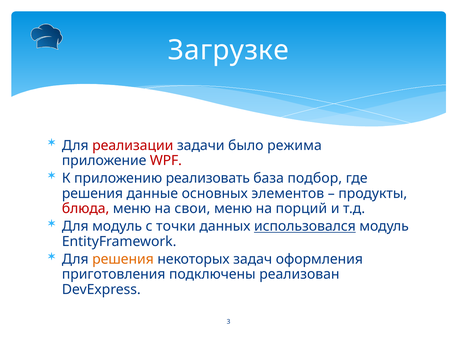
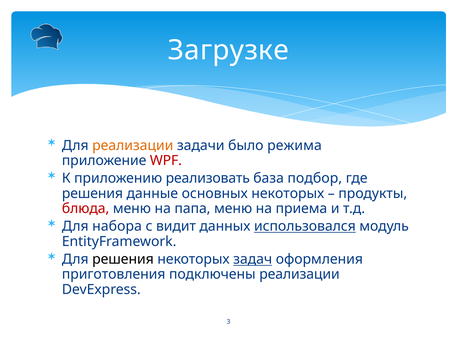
реализации at (133, 145) colour: red -> orange
основных элементов: элементов -> некоторых
свои: свои -> папа
порций: порций -> приема
Для модуль: модуль -> набора
точки: точки -> видит
решения at (123, 259) colour: orange -> black
задач underline: none -> present
подключены реализован: реализован -> реализации
